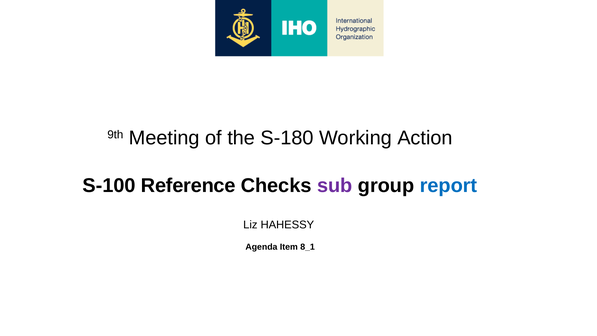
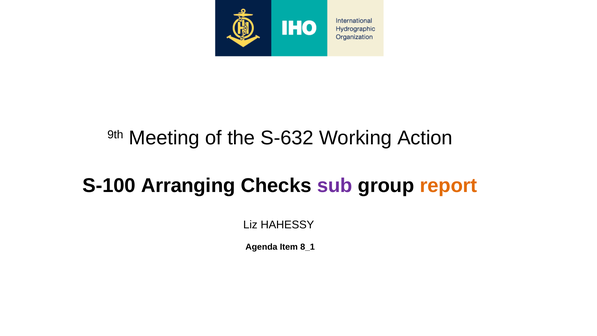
S-180: S-180 -> S-632
Reference: Reference -> Arranging
report colour: blue -> orange
